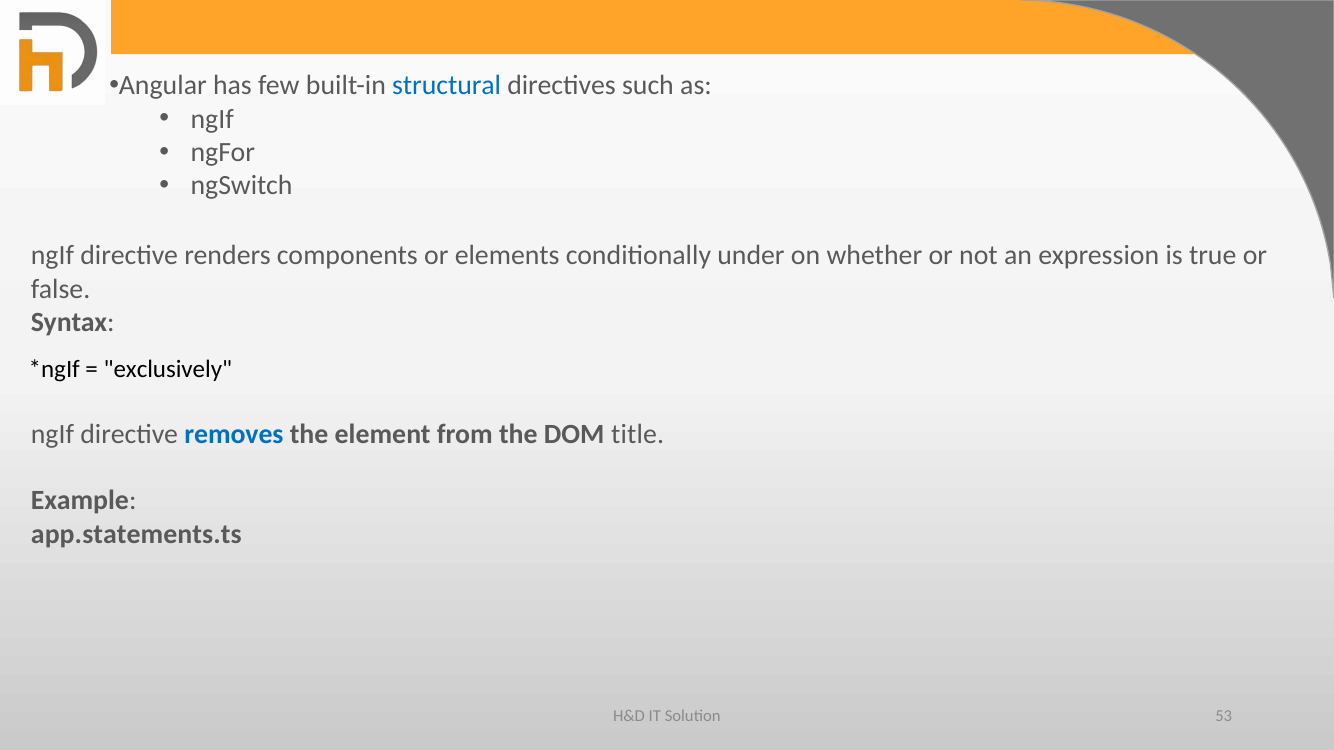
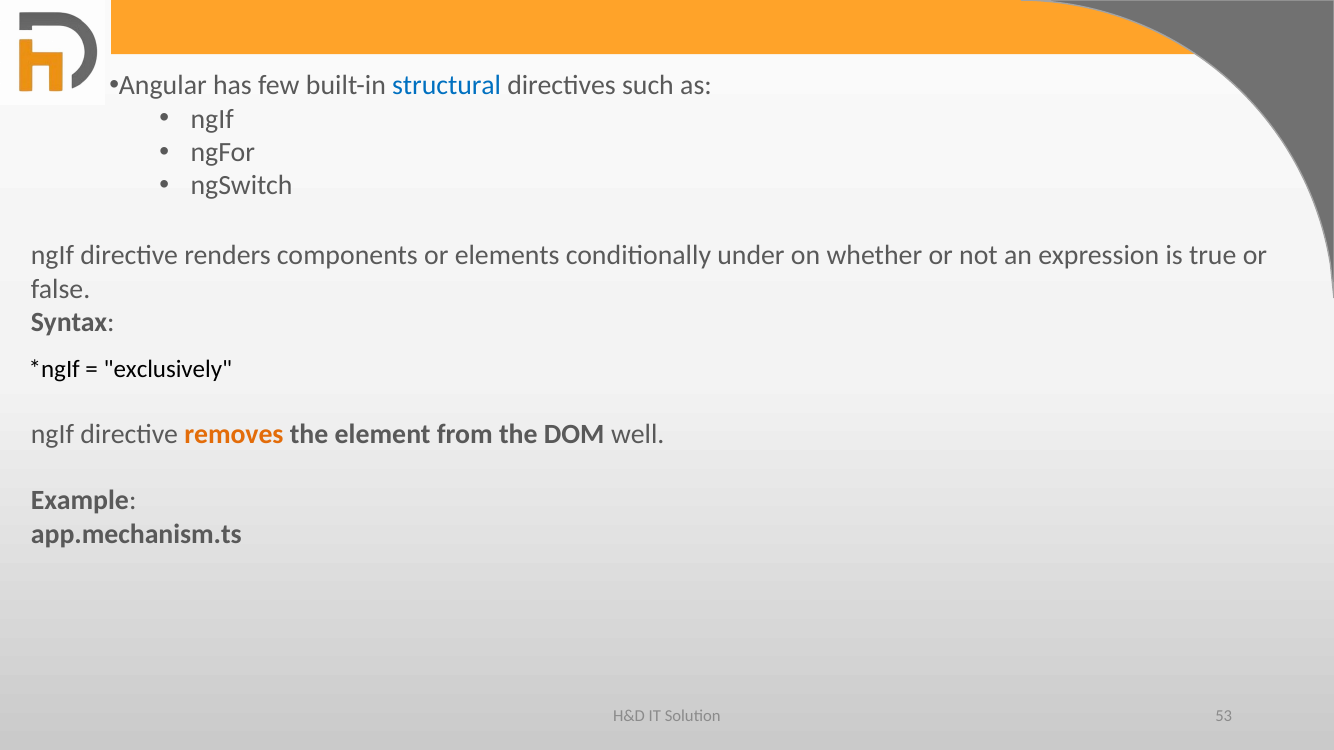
removes colour: blue -> orange
title: title -> well
app.statements.ts: app.statements.ts -> app.mechanism.ts
